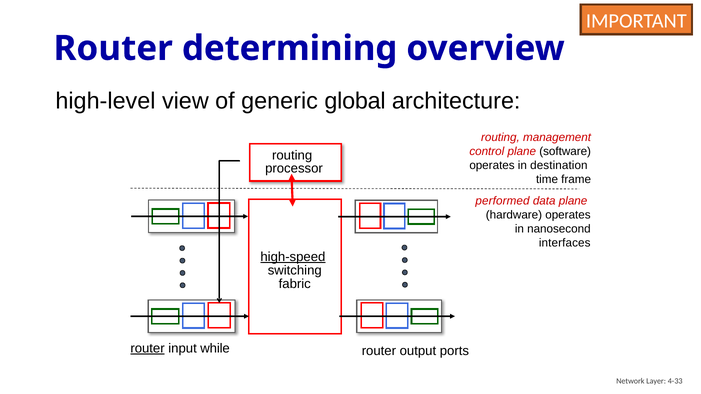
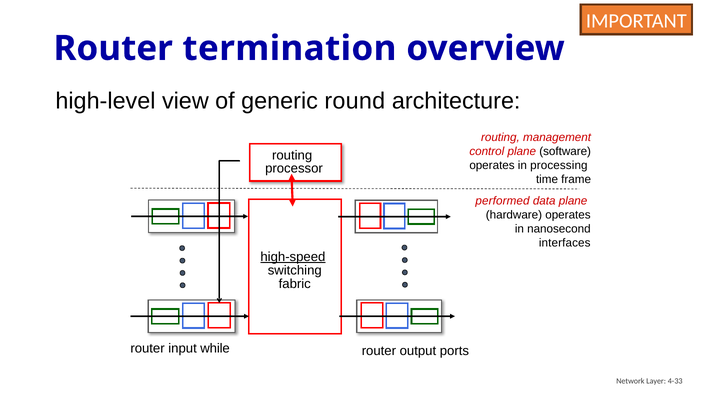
determining: determining -> termination
global: global -> round
destination: destination -> processing
router at (148, 349) underline: present -> none
